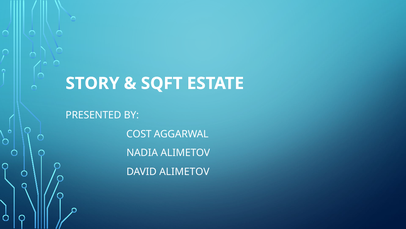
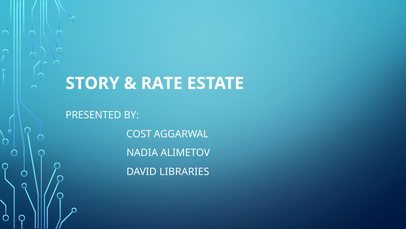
SQFT: SQFT -> RATE
DAVID ALIMETOV: ALIMETOV -> LIBRARIES
